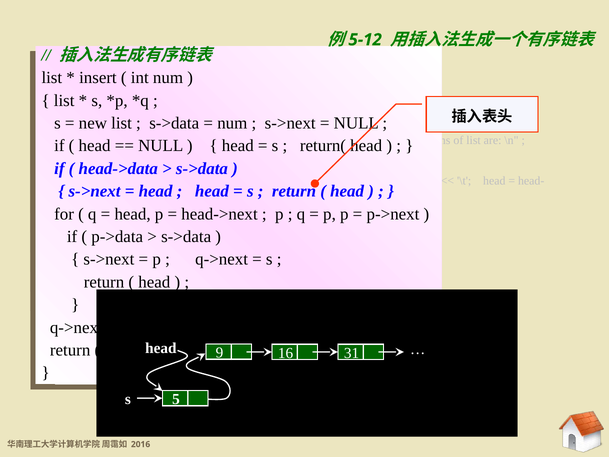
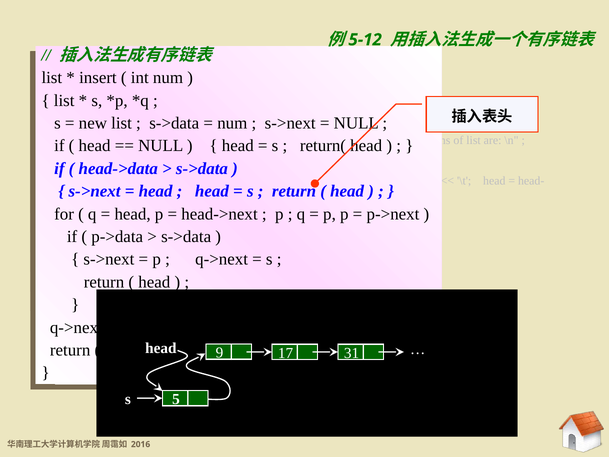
16: 16 -> 17
